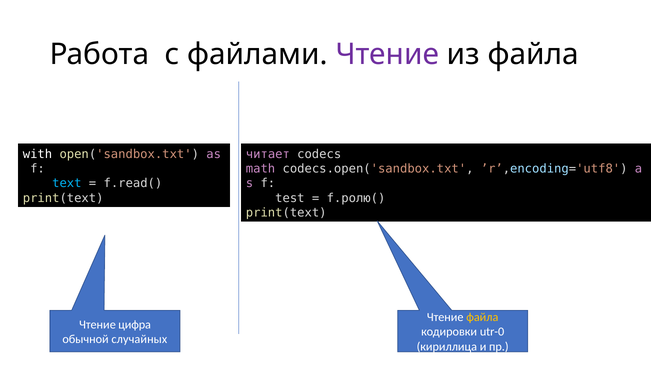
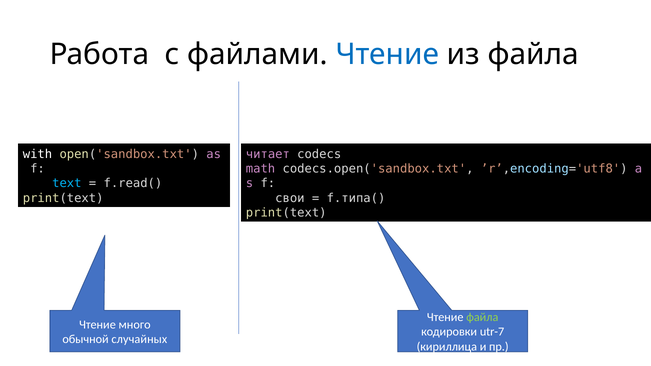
Чтение at (387, 55) colour: purple -> blue
test: test -> свои
f.ролю(: f.ролю( -> f.типа(
файла at (482, 317) colour: yellow -> light green
цифра: цифра -> много
utr-0: utr-0 -> utr-7
